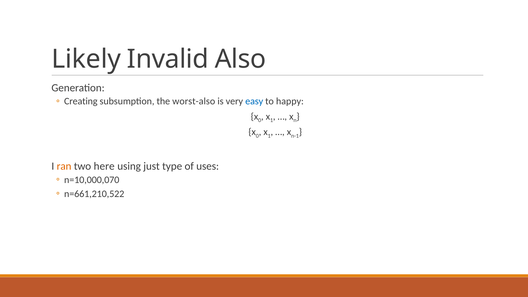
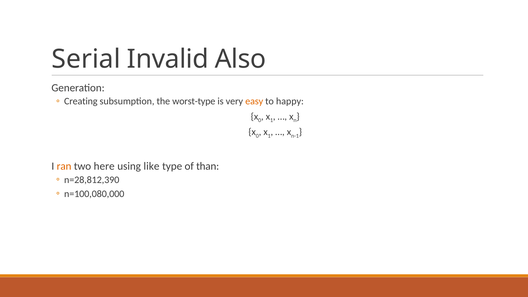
Likely: Likely -> Serial
worst-also: worst-also -> worst-type
easy colour: blue -> orange
just: just -> like
uses: uses -> than
n=10,000,070: n=10,000,070 -> n=28,812,390
n=661,210,522: n=661,210,522 -> n=100,080,000
